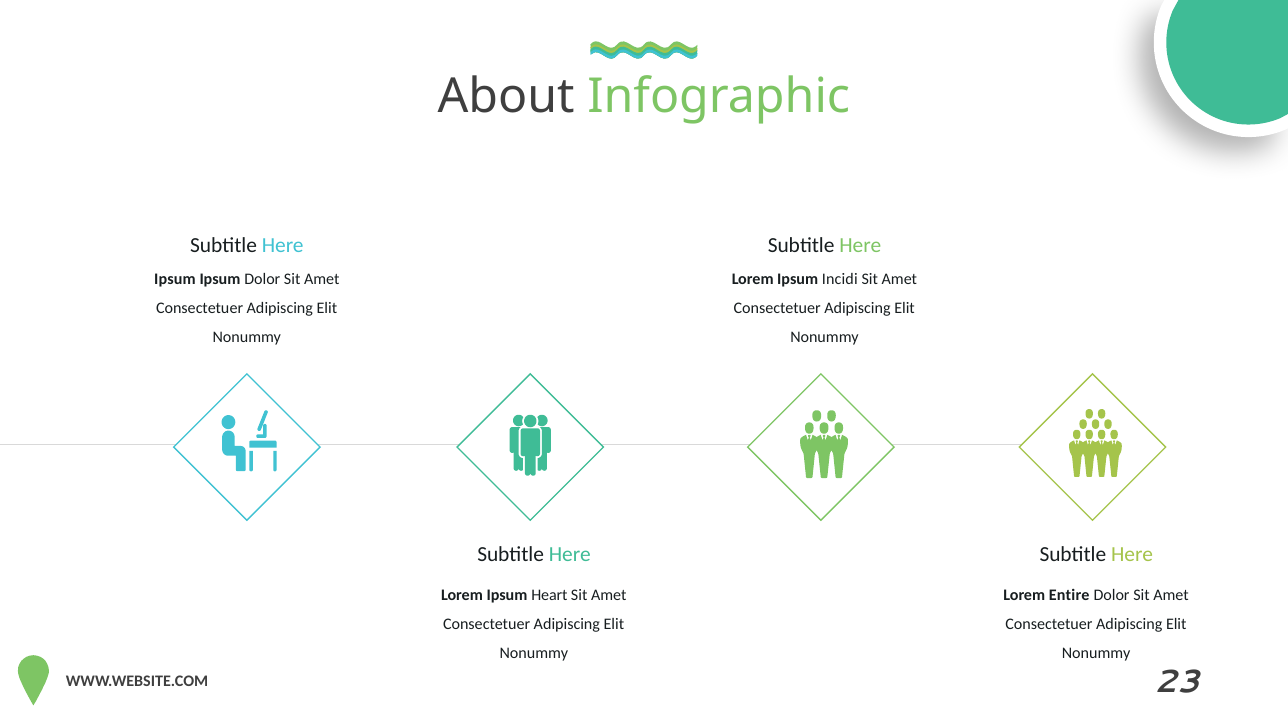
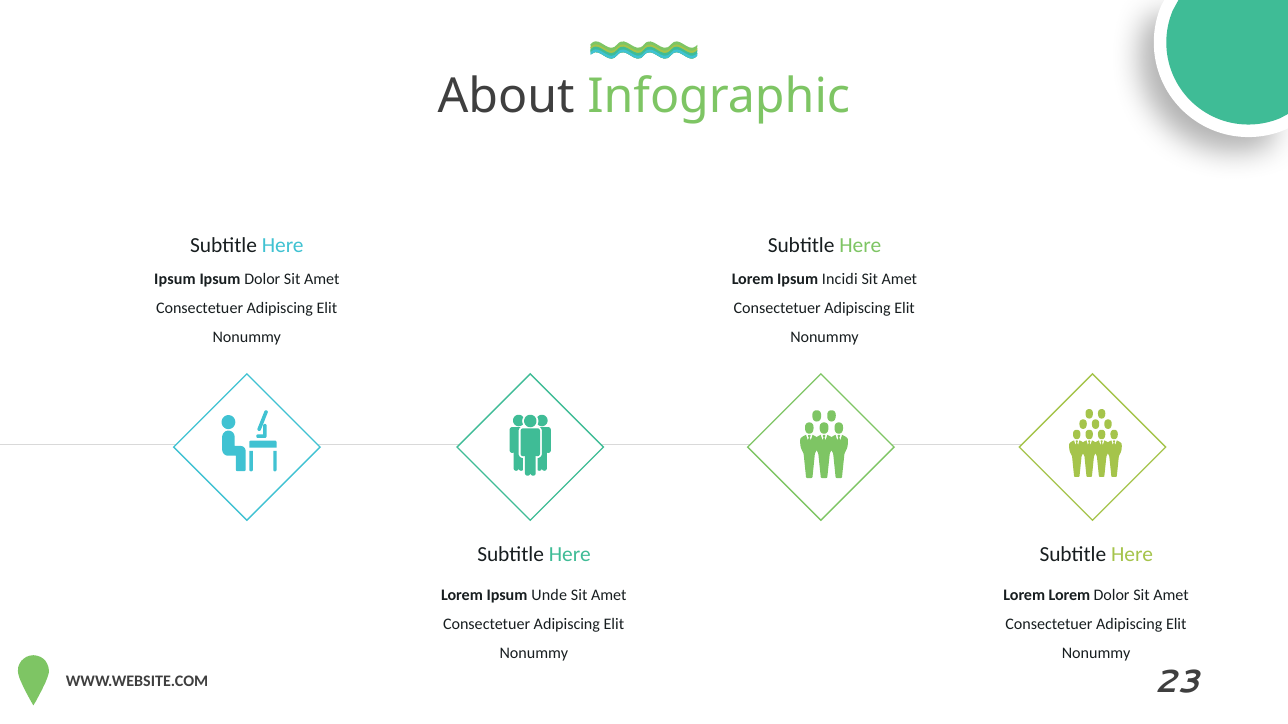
Heart: Heart -> Unde
Lorem Entire: Entire -> Lorem
